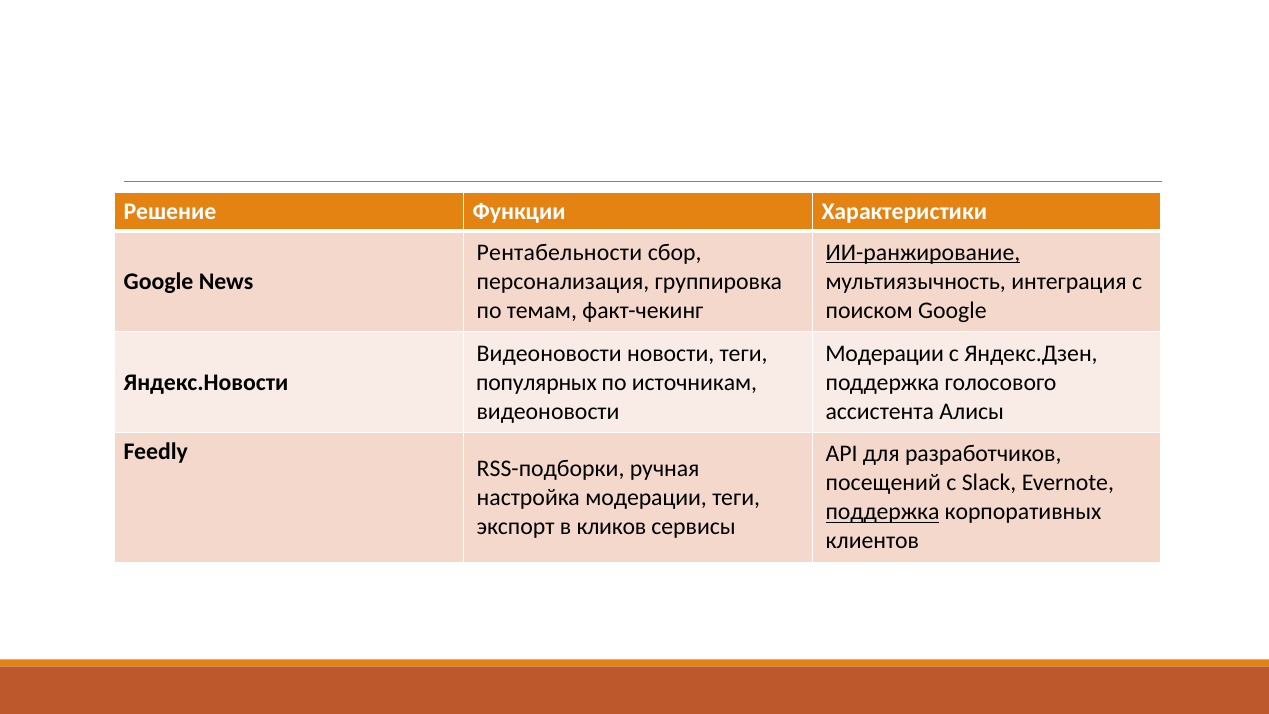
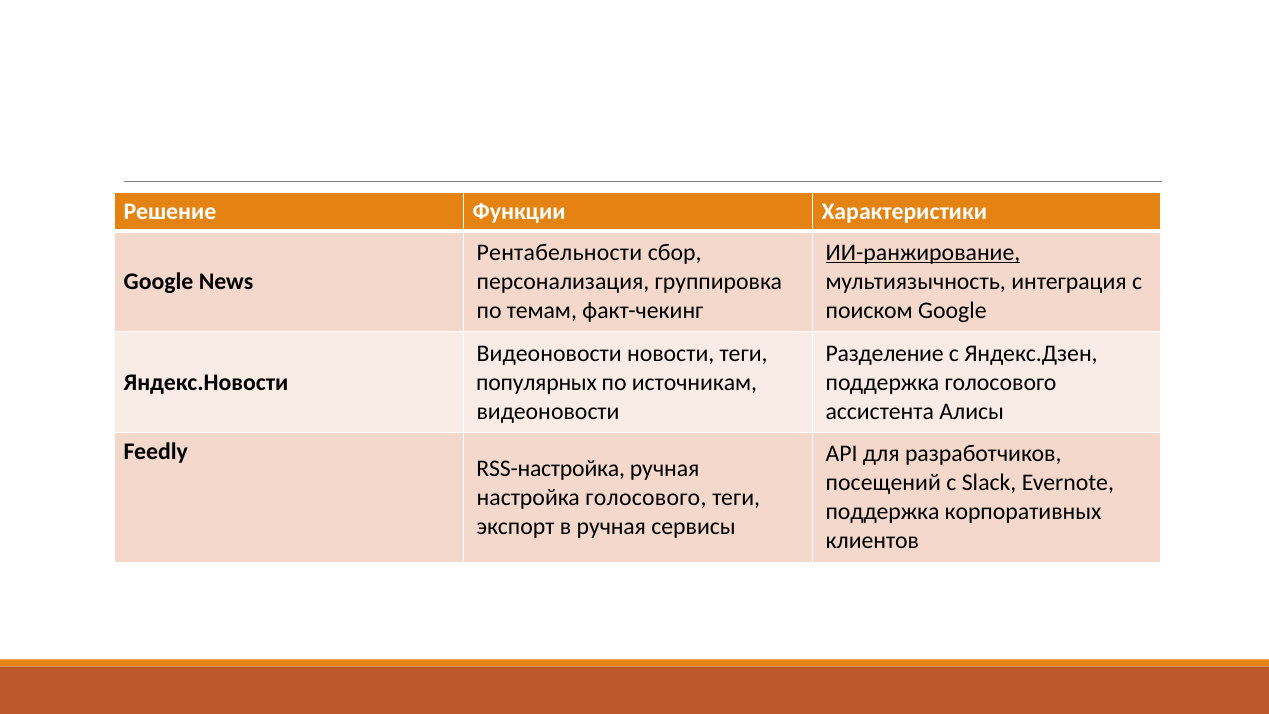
Модерации at (885, 353): Модерации -> Разделение
RSS-подборки: RSS-подборки -> RSS-настройка
настройка модерации: модерации -> голосового
поддержка at (883, 512) underline: present -> none
в кликов: кликов -> ручная
